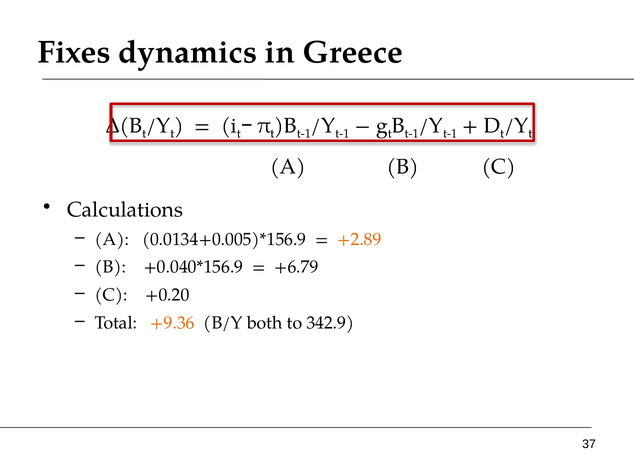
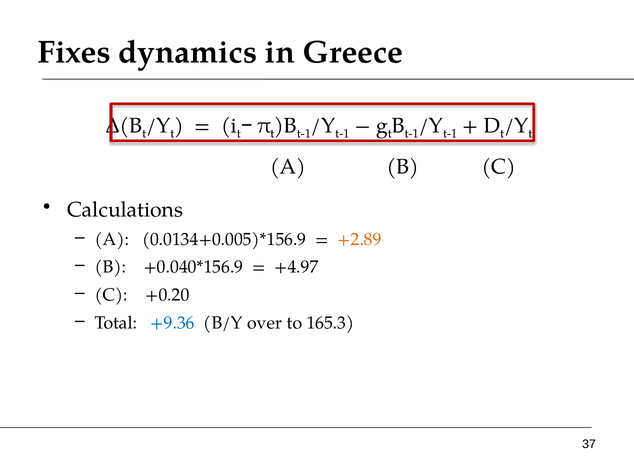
+6.79: +6.79 -> +4.97
+9.36 colour: orange -> blue
both: both -> over
342.9: 342.9 -> 165.3
